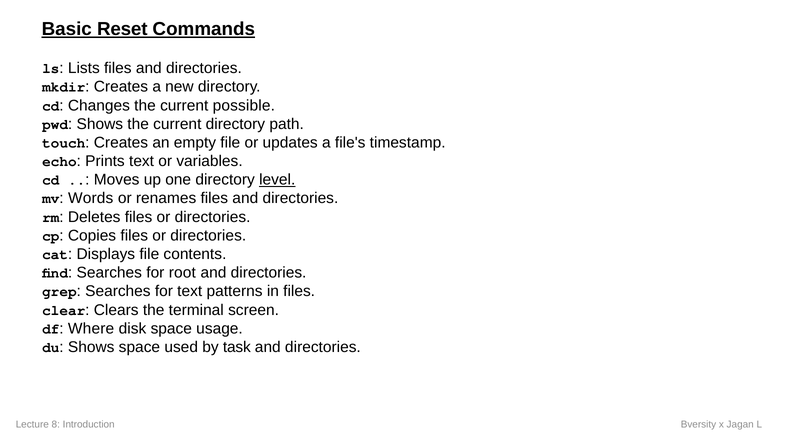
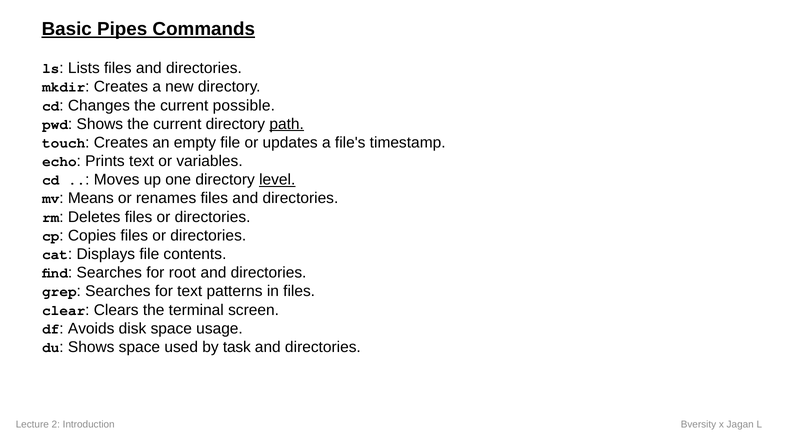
Reset: Reset -> Pipes
path underline: none -> present
Words: Words -> Means
Where: Where -> Avoids
8: 8 -> 2
